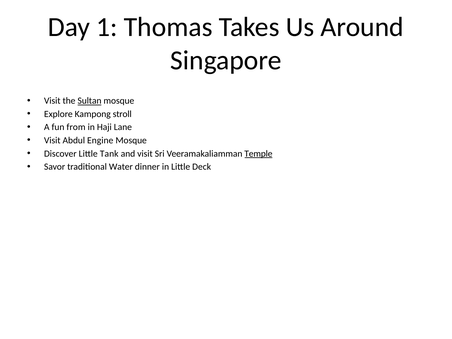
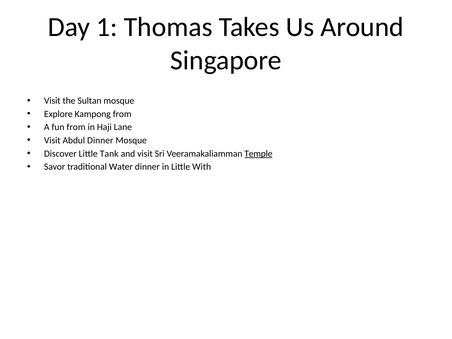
Sultan underline: present -> none
Kampong stroll: stroll -> from
Abdul Engine: Engine -> Dinner
Deck: Deck -> With
